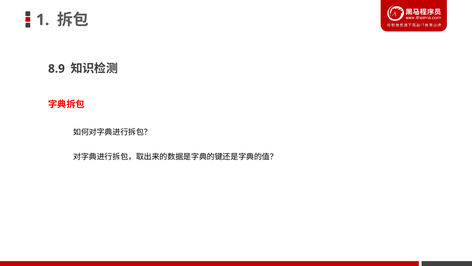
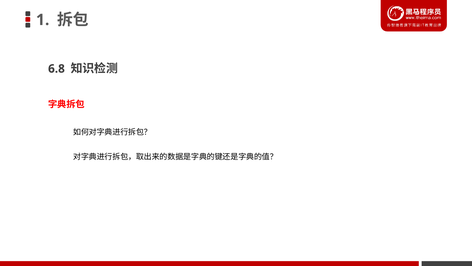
8.9: 8.9 -> 6.8
